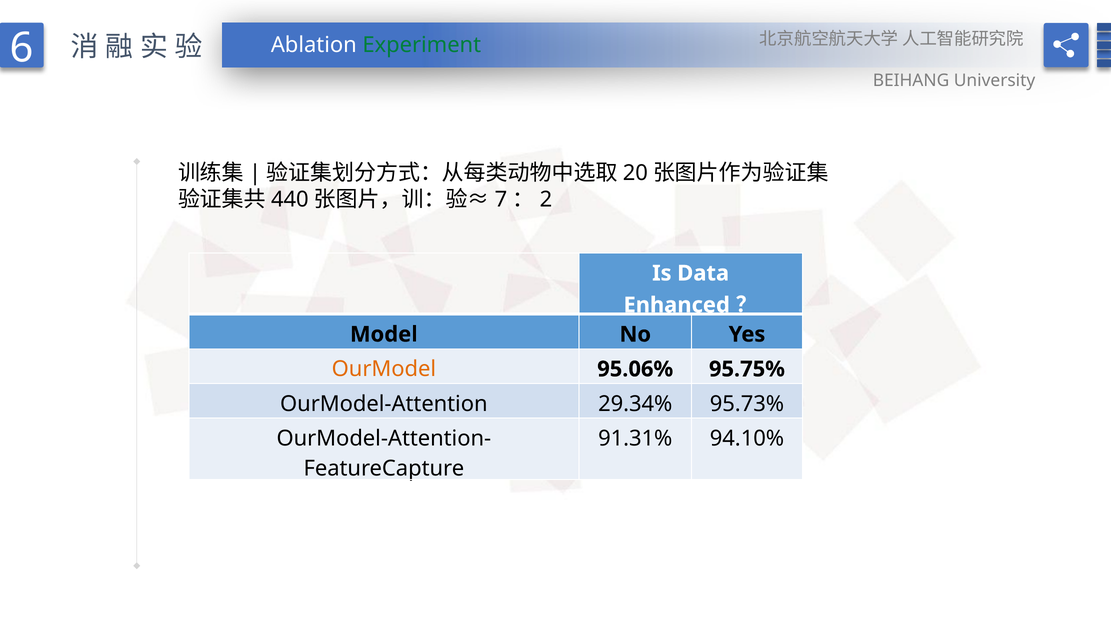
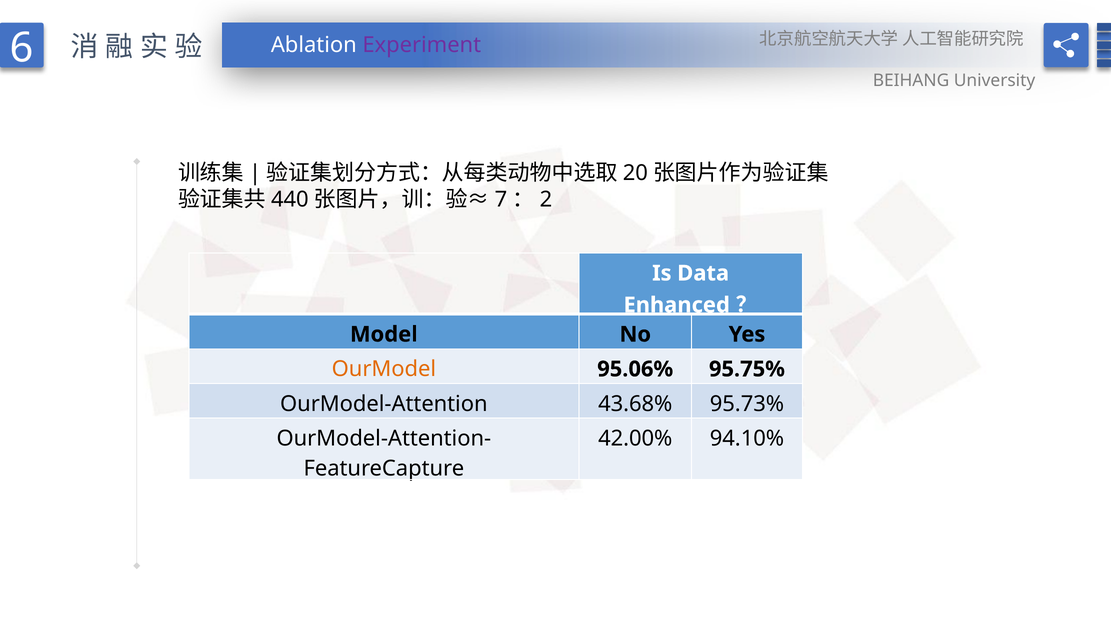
Experiment colour: green -> purple
29.34%: 29.34% -> 43.68%
91.31%: 91.31% -> 42.00%
